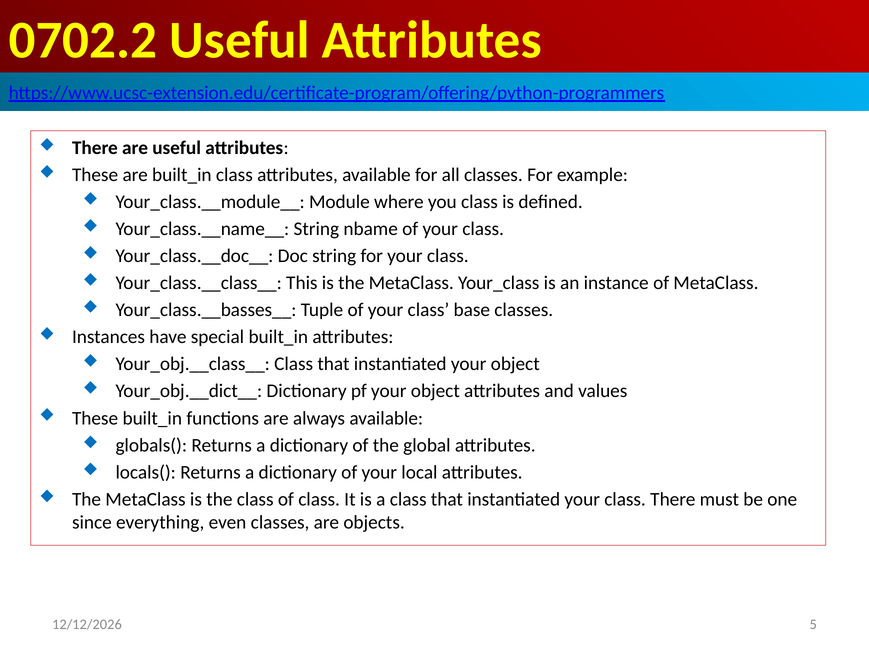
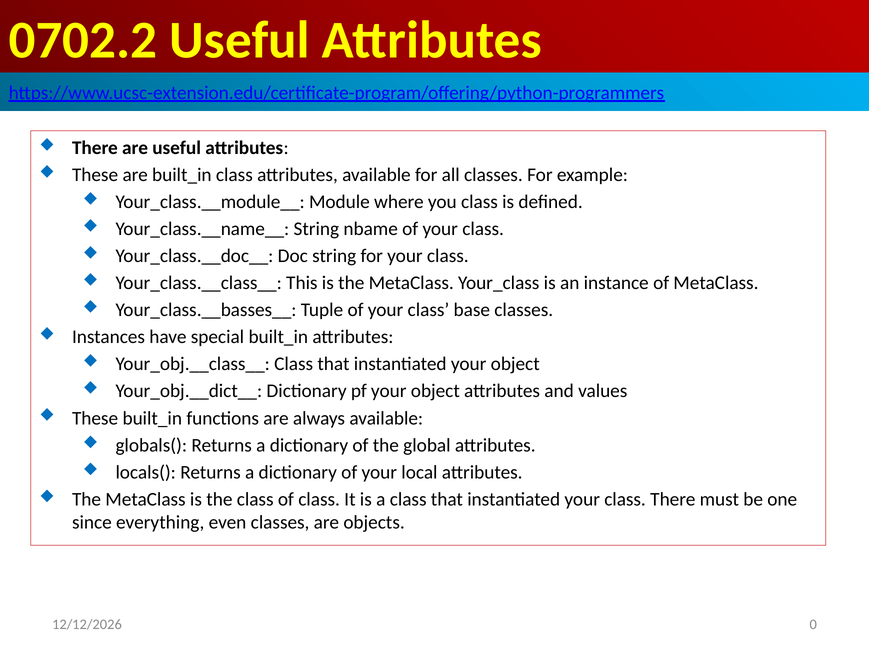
5: 5 -> 0
